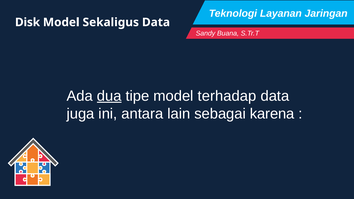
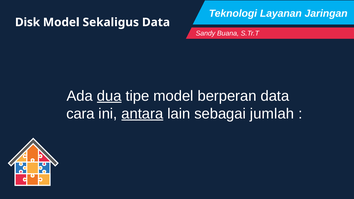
terhadap: terhadap -> berperan
juga: juga -> cara
antara underline: none -> present
karena: karena -> jumlah
